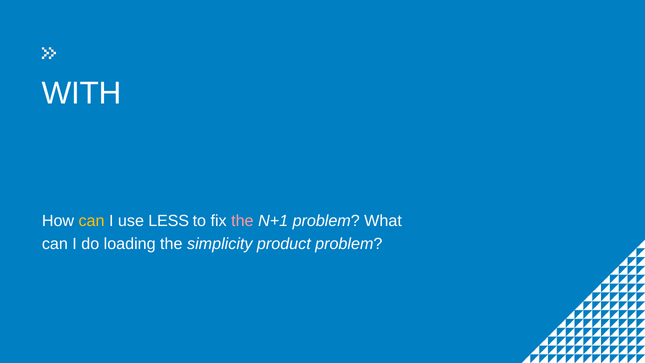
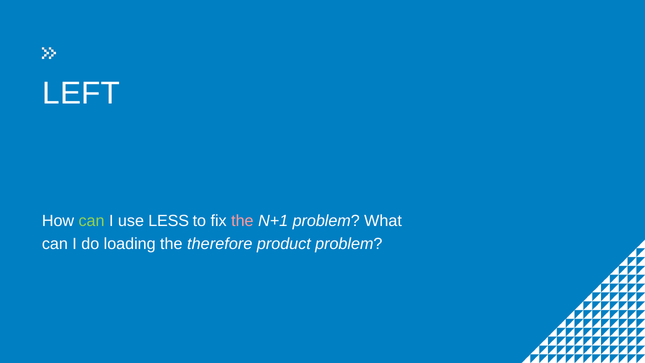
WITH: WITH -> LEFT
can at (92, 221) colour: yellow -> light green
simplicity: simplicity -> therefore
